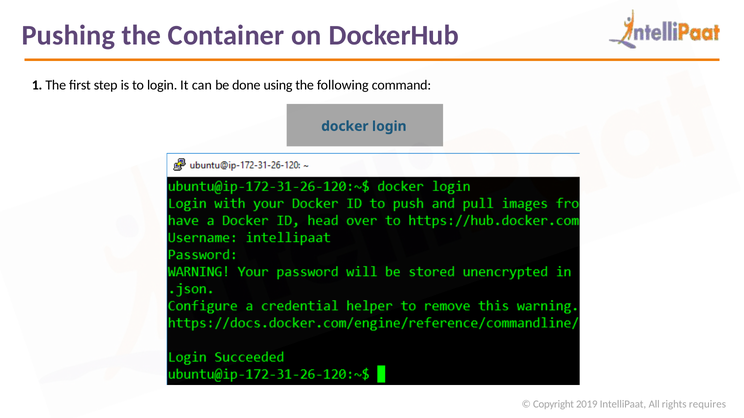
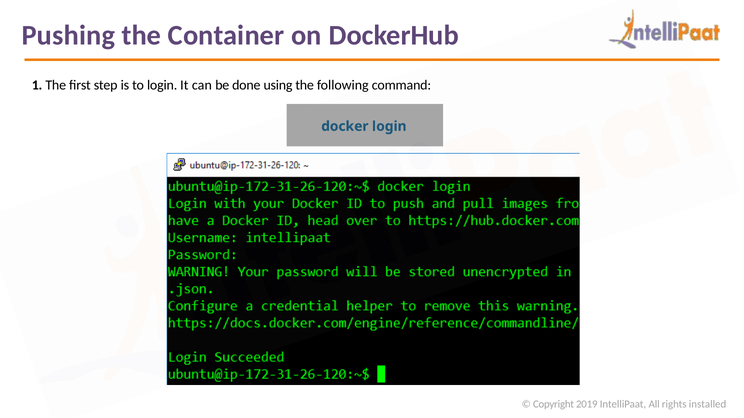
requires: requires -> installed
